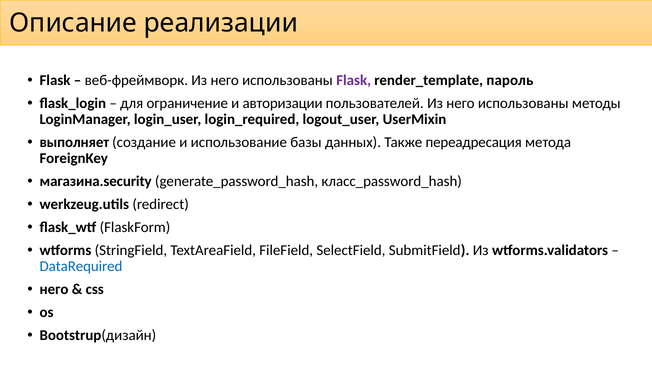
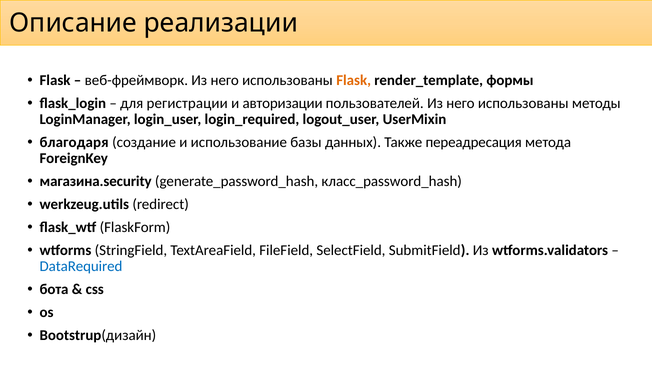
Flask at (354, 80) colour: purple -> orange
пароль: пароль -> формы
ограничение: ограничение -> регистрации
выполняет: выполняет -> благодаря
него at (54, 289): него -> бота
